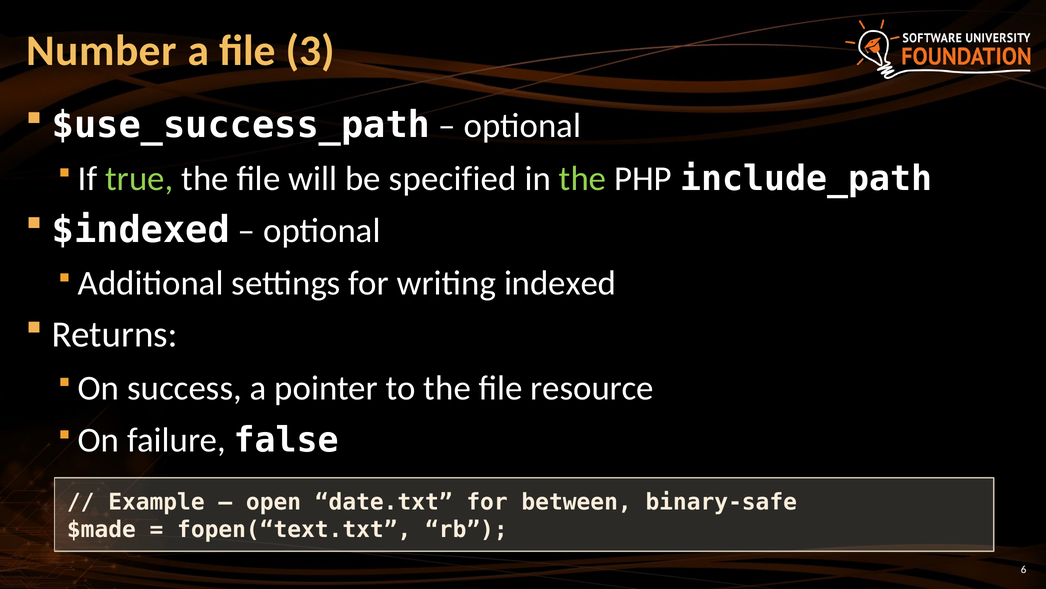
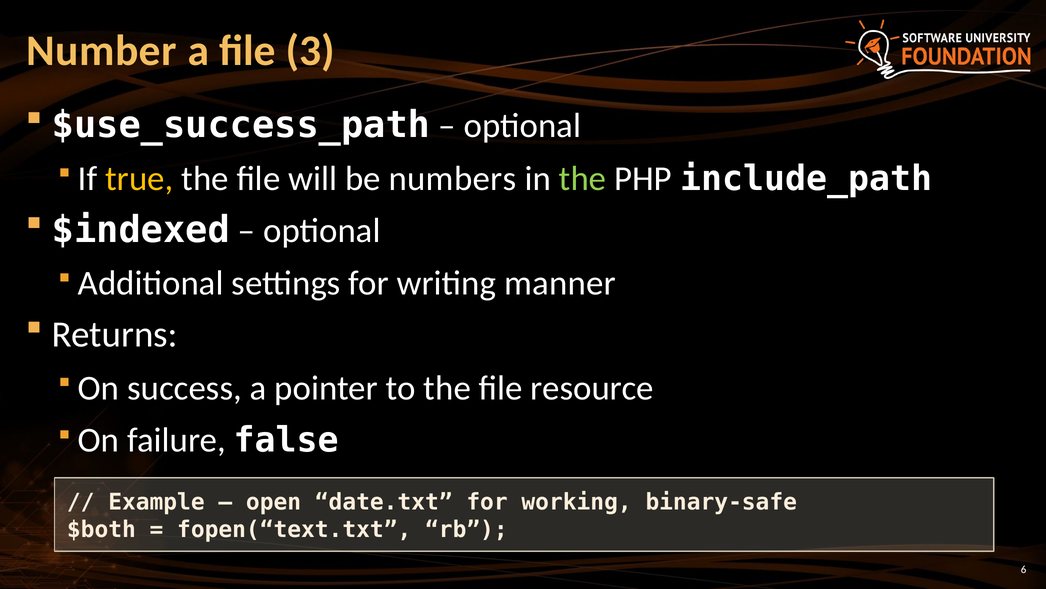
true colour: light green -> yellow
specified: specified -> numbers
indexed: indexed -> manner
between: between -> working
$made: $made -> $both
